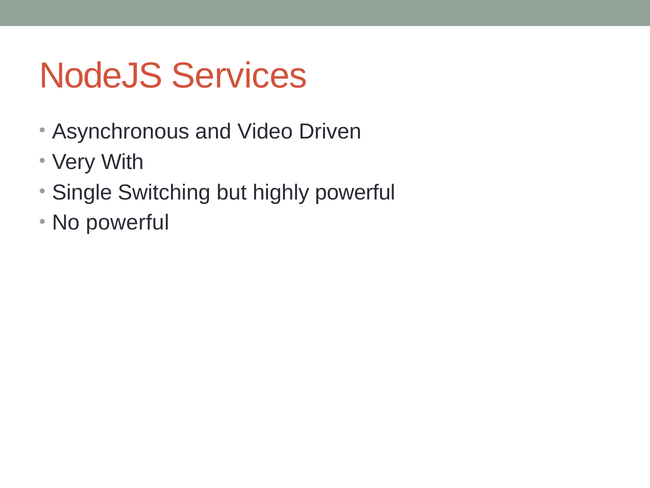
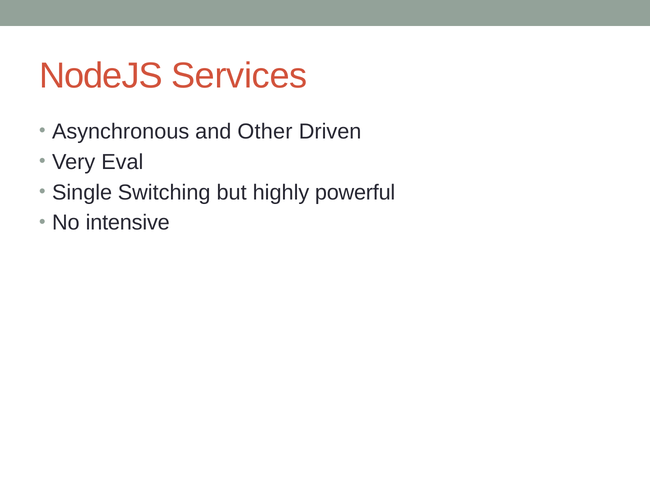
Video: Video -> Other
With: With -> Eval
No powerful: powerful -> intensive
